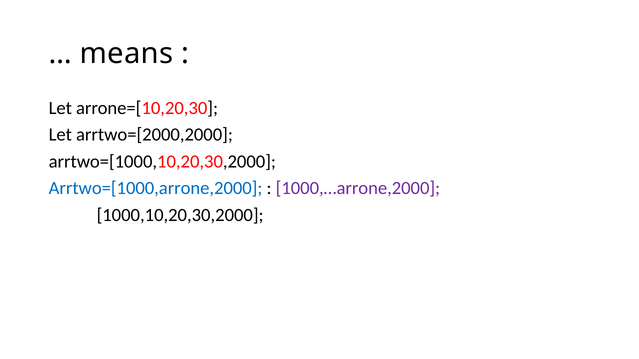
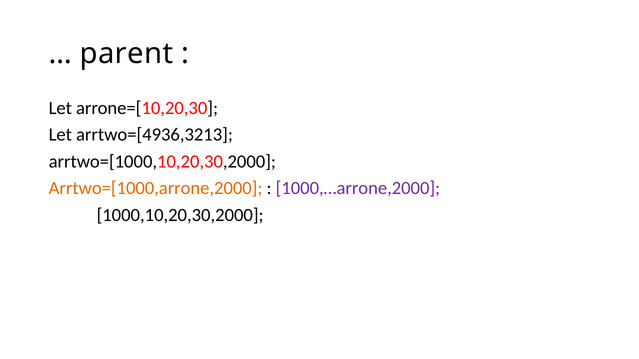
means: means -> parent
arrtwo=[2000,2000: arrtwo=[2000,2000 -> arrtwo=[4936,3213
Arrtwo=[1000,arrone,2000 colour: blue -> orange
